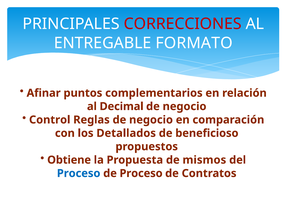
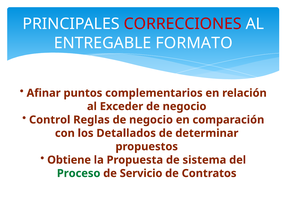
Decimal: Decimal -> Exceder
beneficioso: beneficioso -> determinar
mismos: mismos -> sistema
Proceso at (79, 173) colour: blue -> green
de Proceso: Proceso -> Servicio
